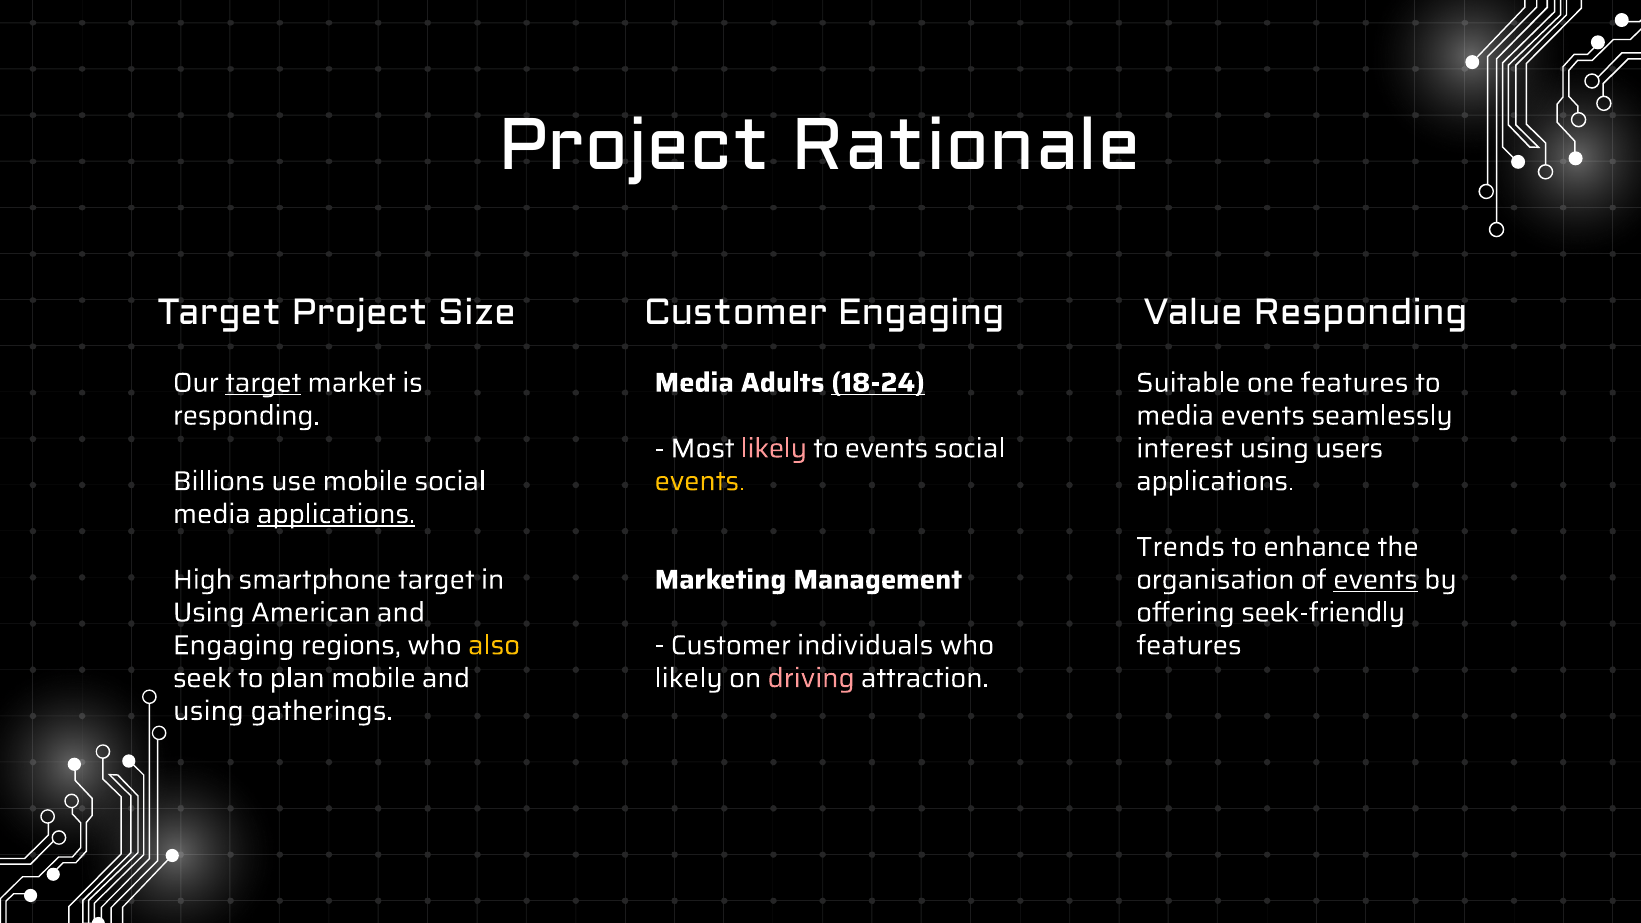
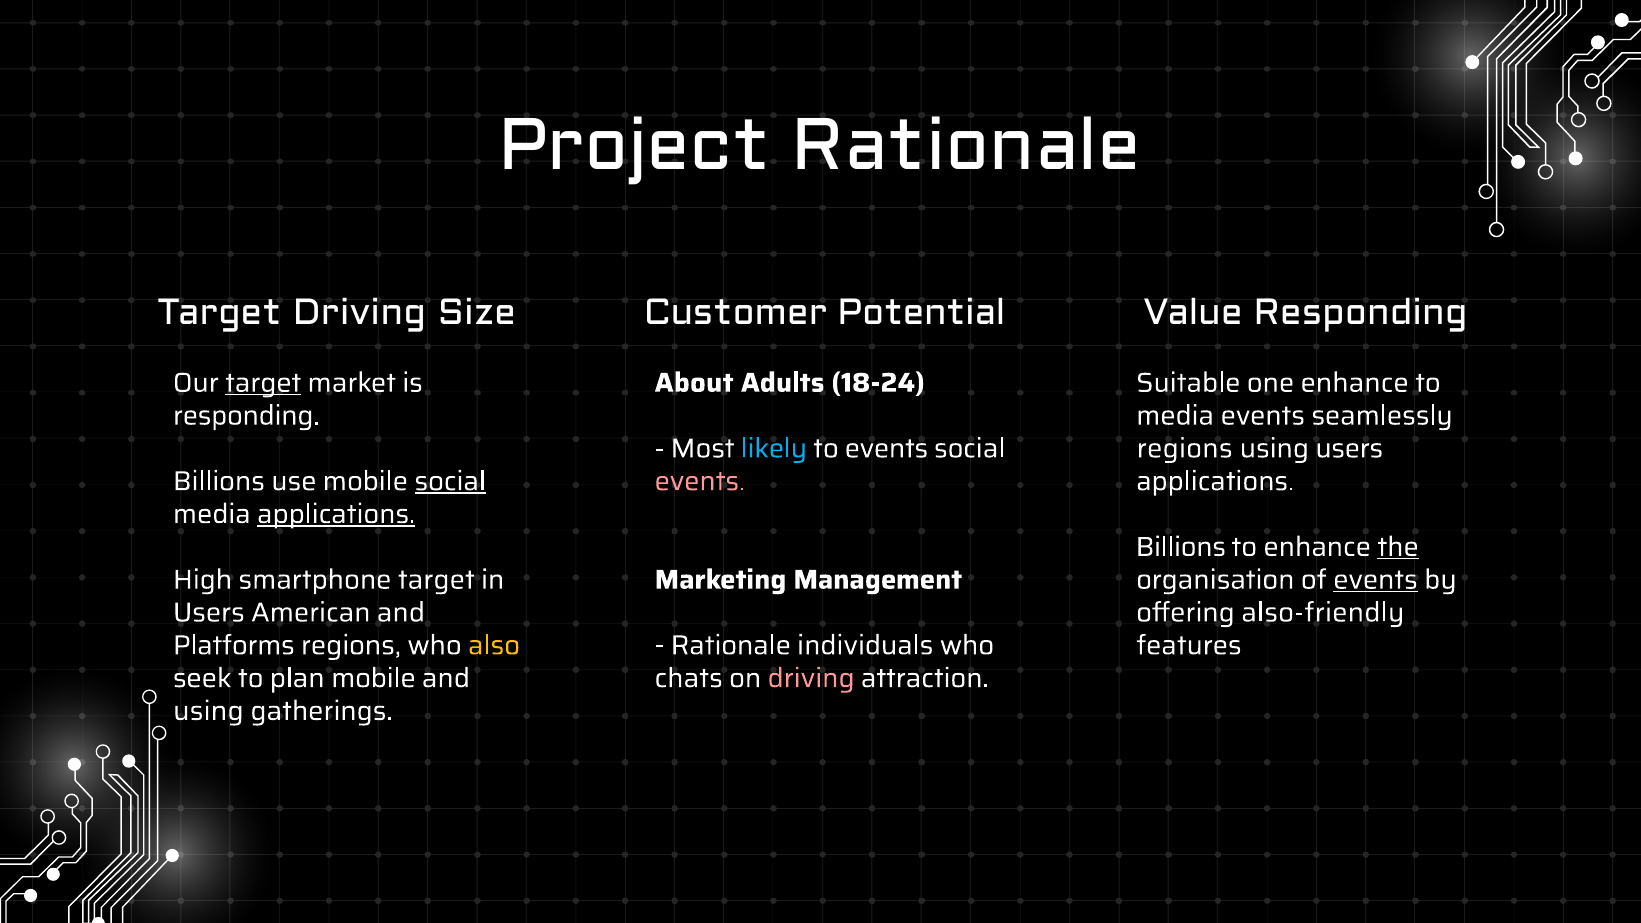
Target Project: Project -> Driving
Customer Engaging: Engaging -> Potential
Media at (694, 383): Media -> About
18-24 underline: present -> none
one features: features -> enhance
likely at (774, 448) colour: pink -> light blue
interest at (1185, 448): interest -> regions
social at (450, 481) underline: none -> present
events at (700, 481) colour: yellow -> pink
Trends at (1181, 547): Trends -> Billions
the underline: none -> present
Using at (209, 612): Using -> Users
seek-friendly: seek-friendly -> also-friendly
Engaging at (234, 645): Engaging -> Platforms
Customer at (731, 645): Customer -> Rationale
likely at (689, 678): likely -> chats
